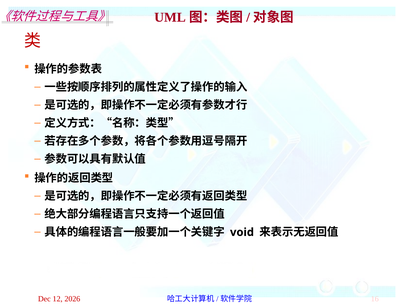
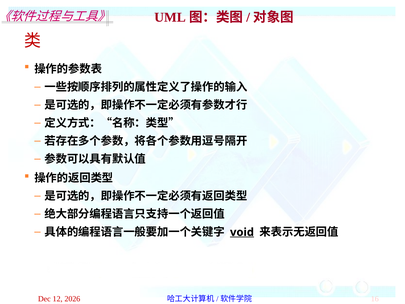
void underline: none -> present
